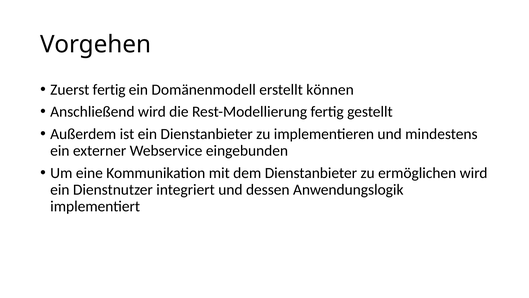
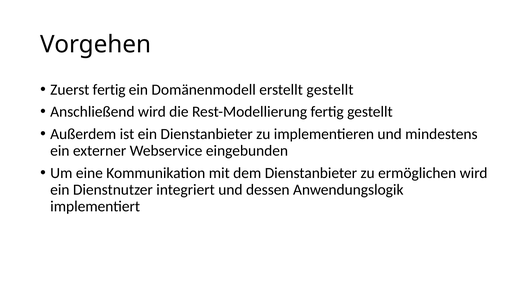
erstellt können: können -> gestellt
